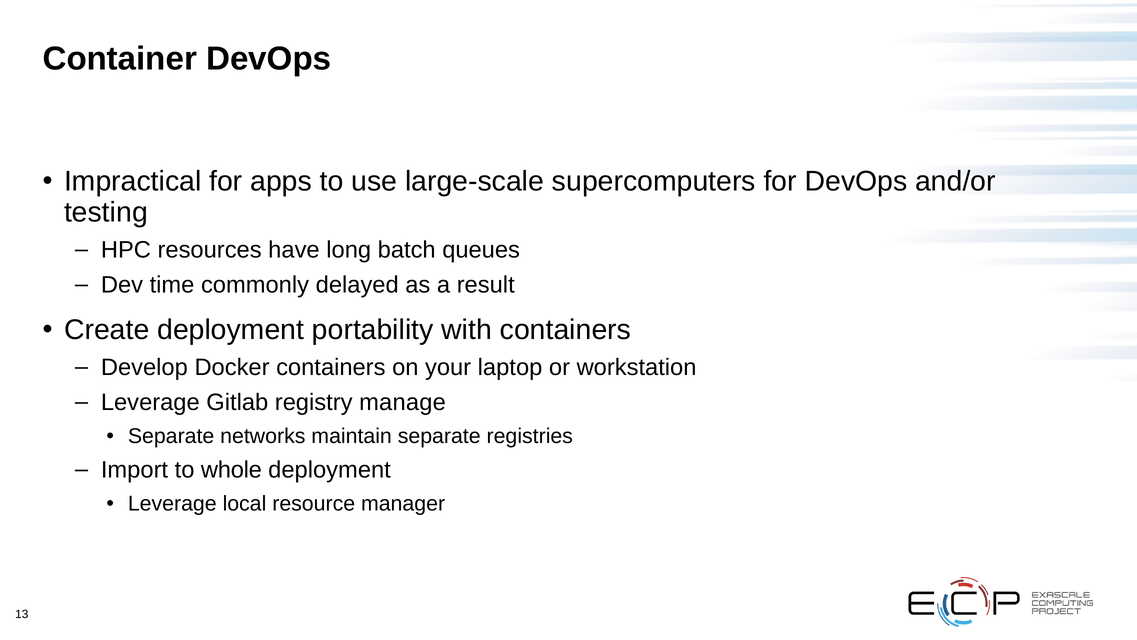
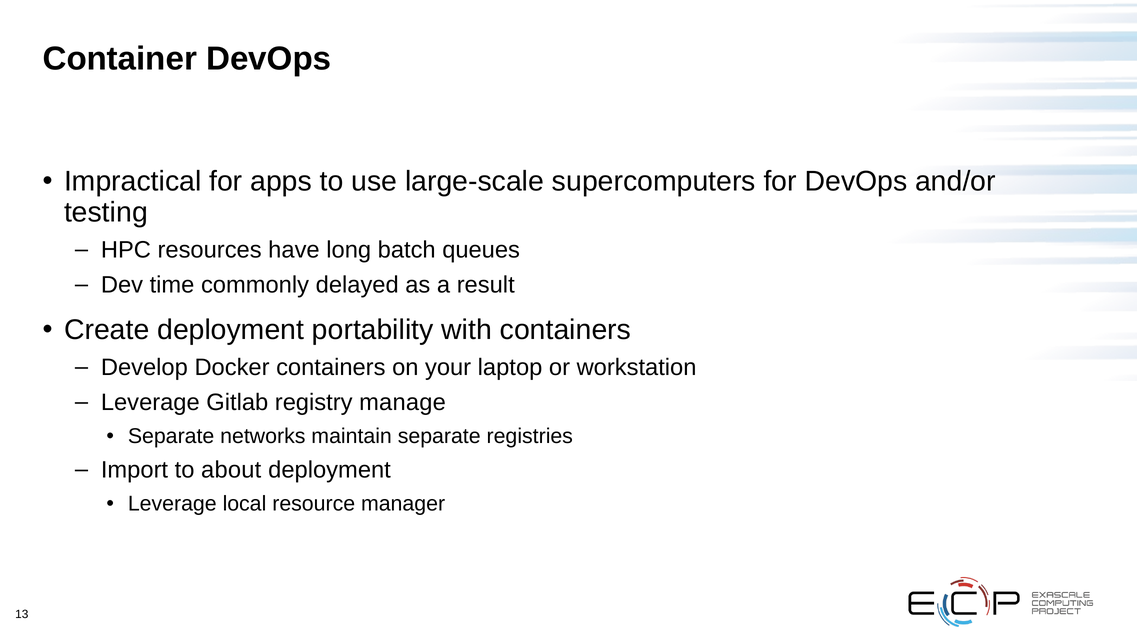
whole: whole -> about
